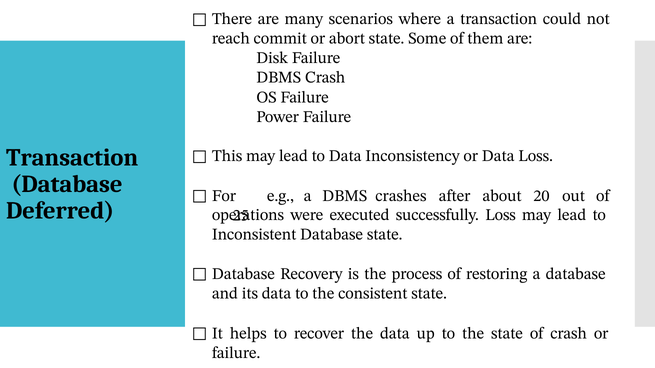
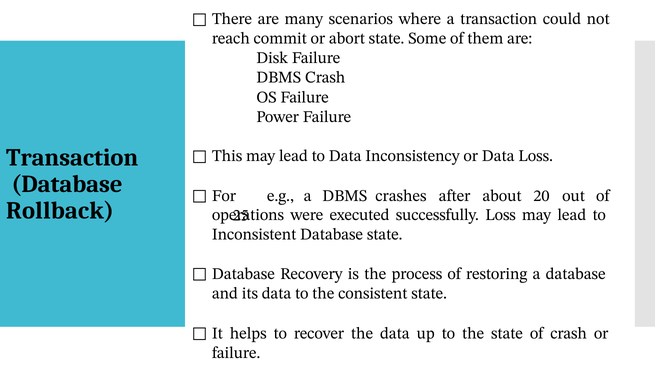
Deferred: Deferred -> Rollback
